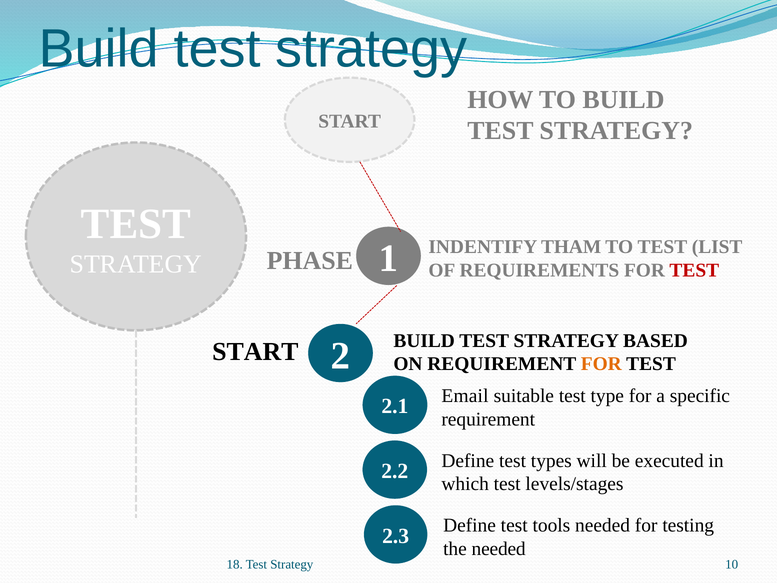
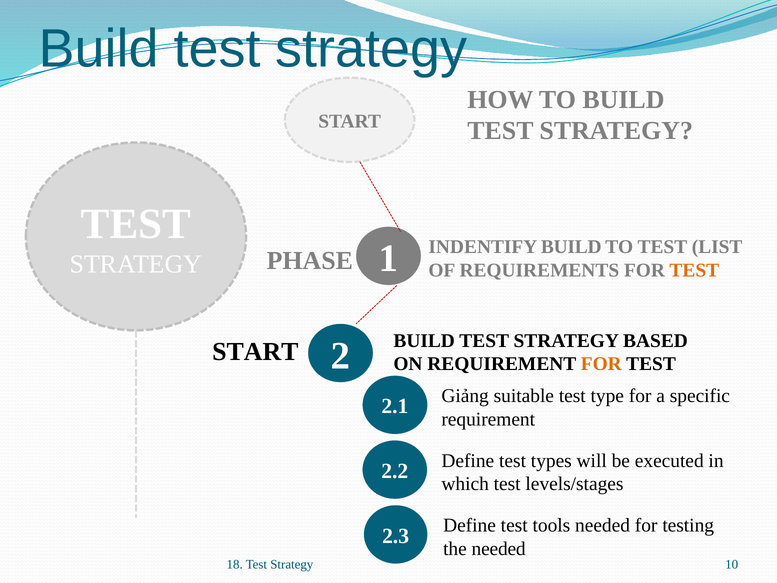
INDENTIFY THAM: THAM -> BUILD
TEST at (694, 270) colour: red -> orange
Email: Email -> Giảng
